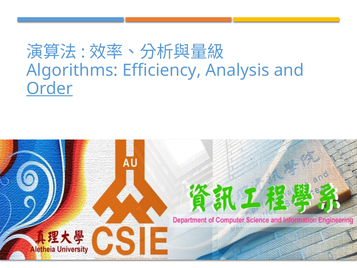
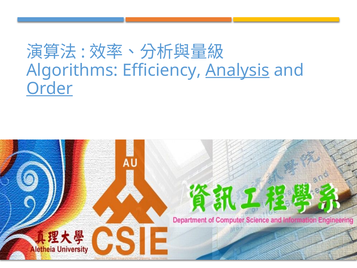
Analysis underline: none -> present
